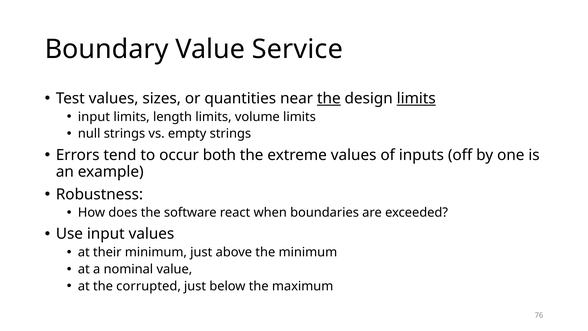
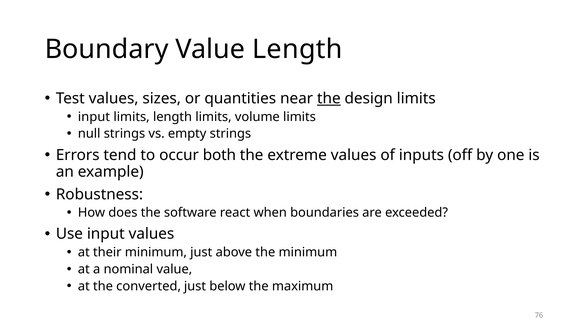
Value Service: Service -> Length
limits at (416, 98) underline: present -> none
corrupted: corrupted -> converted
